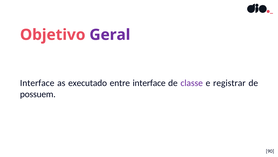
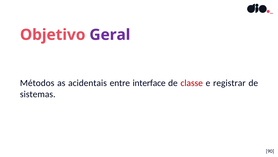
Interface at (37, 83): Interface -> Métodos
executado: executado -> acidentais
classe colour: purple -> red
possuem: possuem -> sistemas
